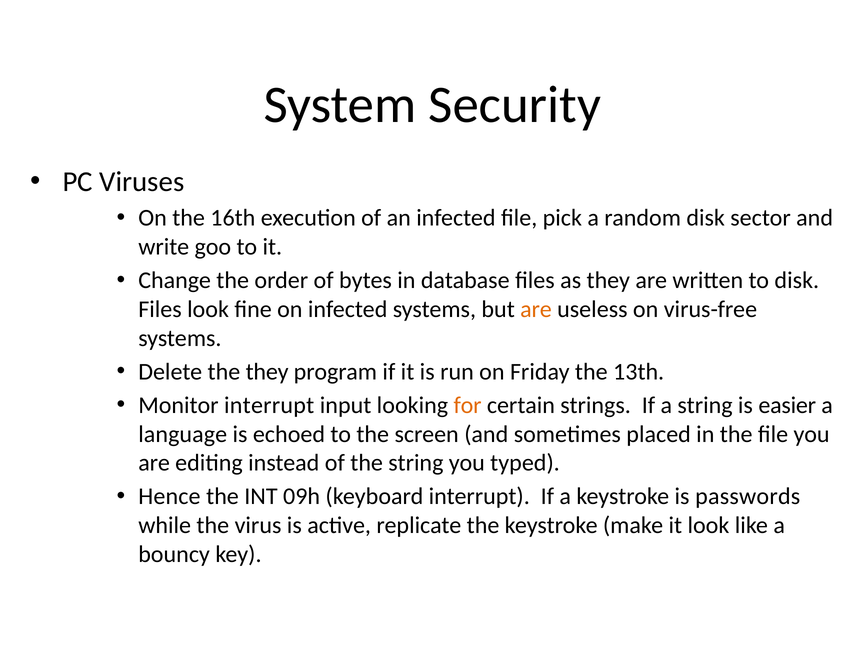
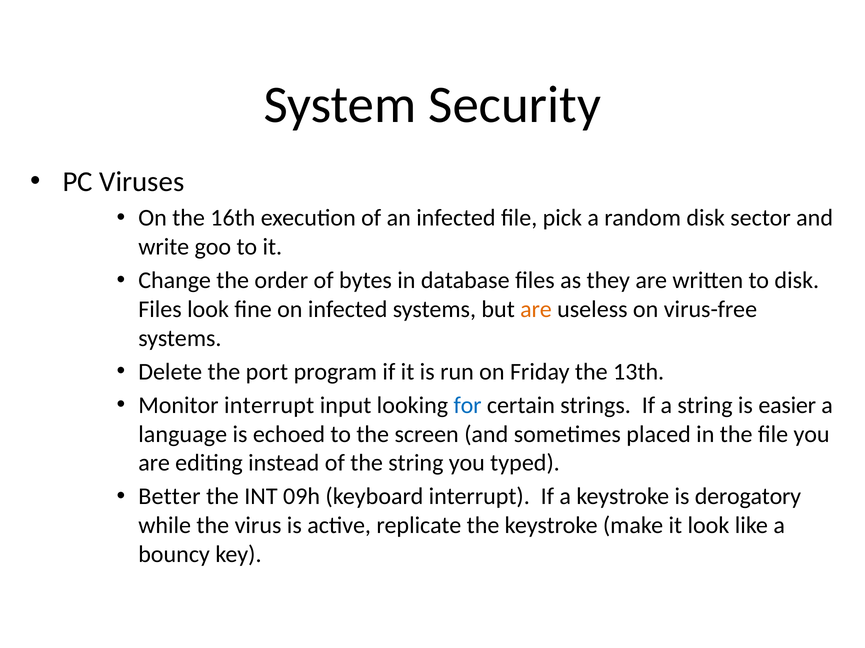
the they: they -> port
for colour: orange -> blue
Hence: Hence -> Better
passwords: passwords -> derogatory
